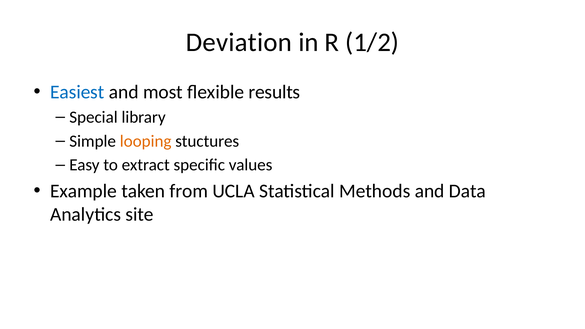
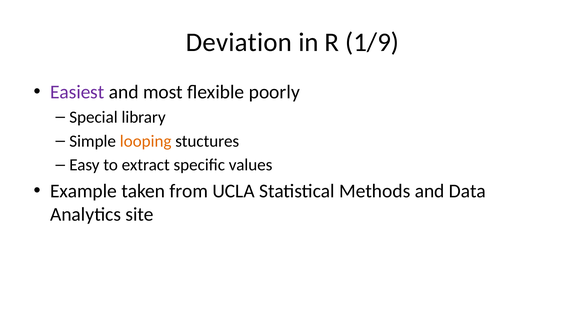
1/2: 1/2 -> 1/9
Easiest colour: blue -> purple
results: results -> poorly
